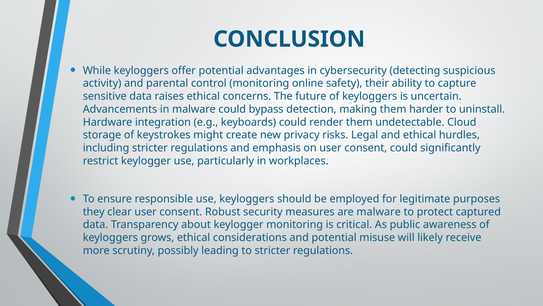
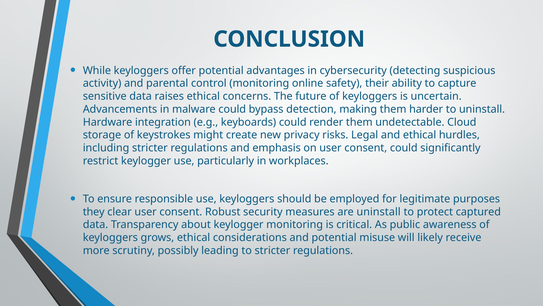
are malware: malware -> uninstall
